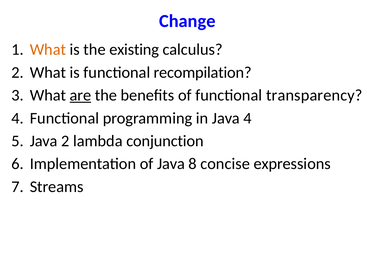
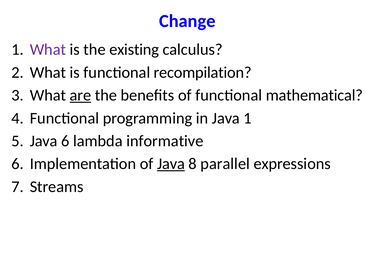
What at (48, 50) colour: orange -> purple
transparency: transparency -> mathematical
Java 4: 4 -> 1
Java 2: 2 -> 6
conjunction: conjunction -> informative
Java at (171, 164) underline: none -> present
concise: concise -> parallel
